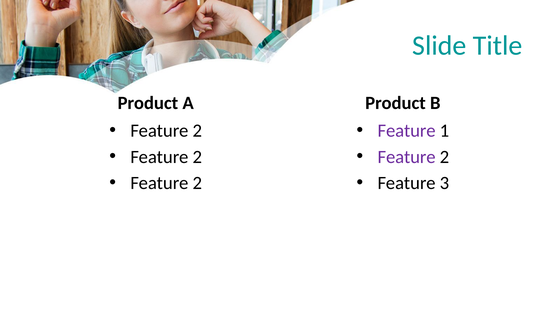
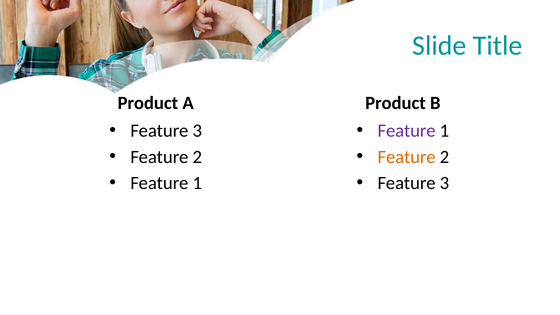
2 at (197, 131): 2 -> 3
Feature at (407, 157) colour: purple -> orange
2 at (197, 183): 2 -> 1
